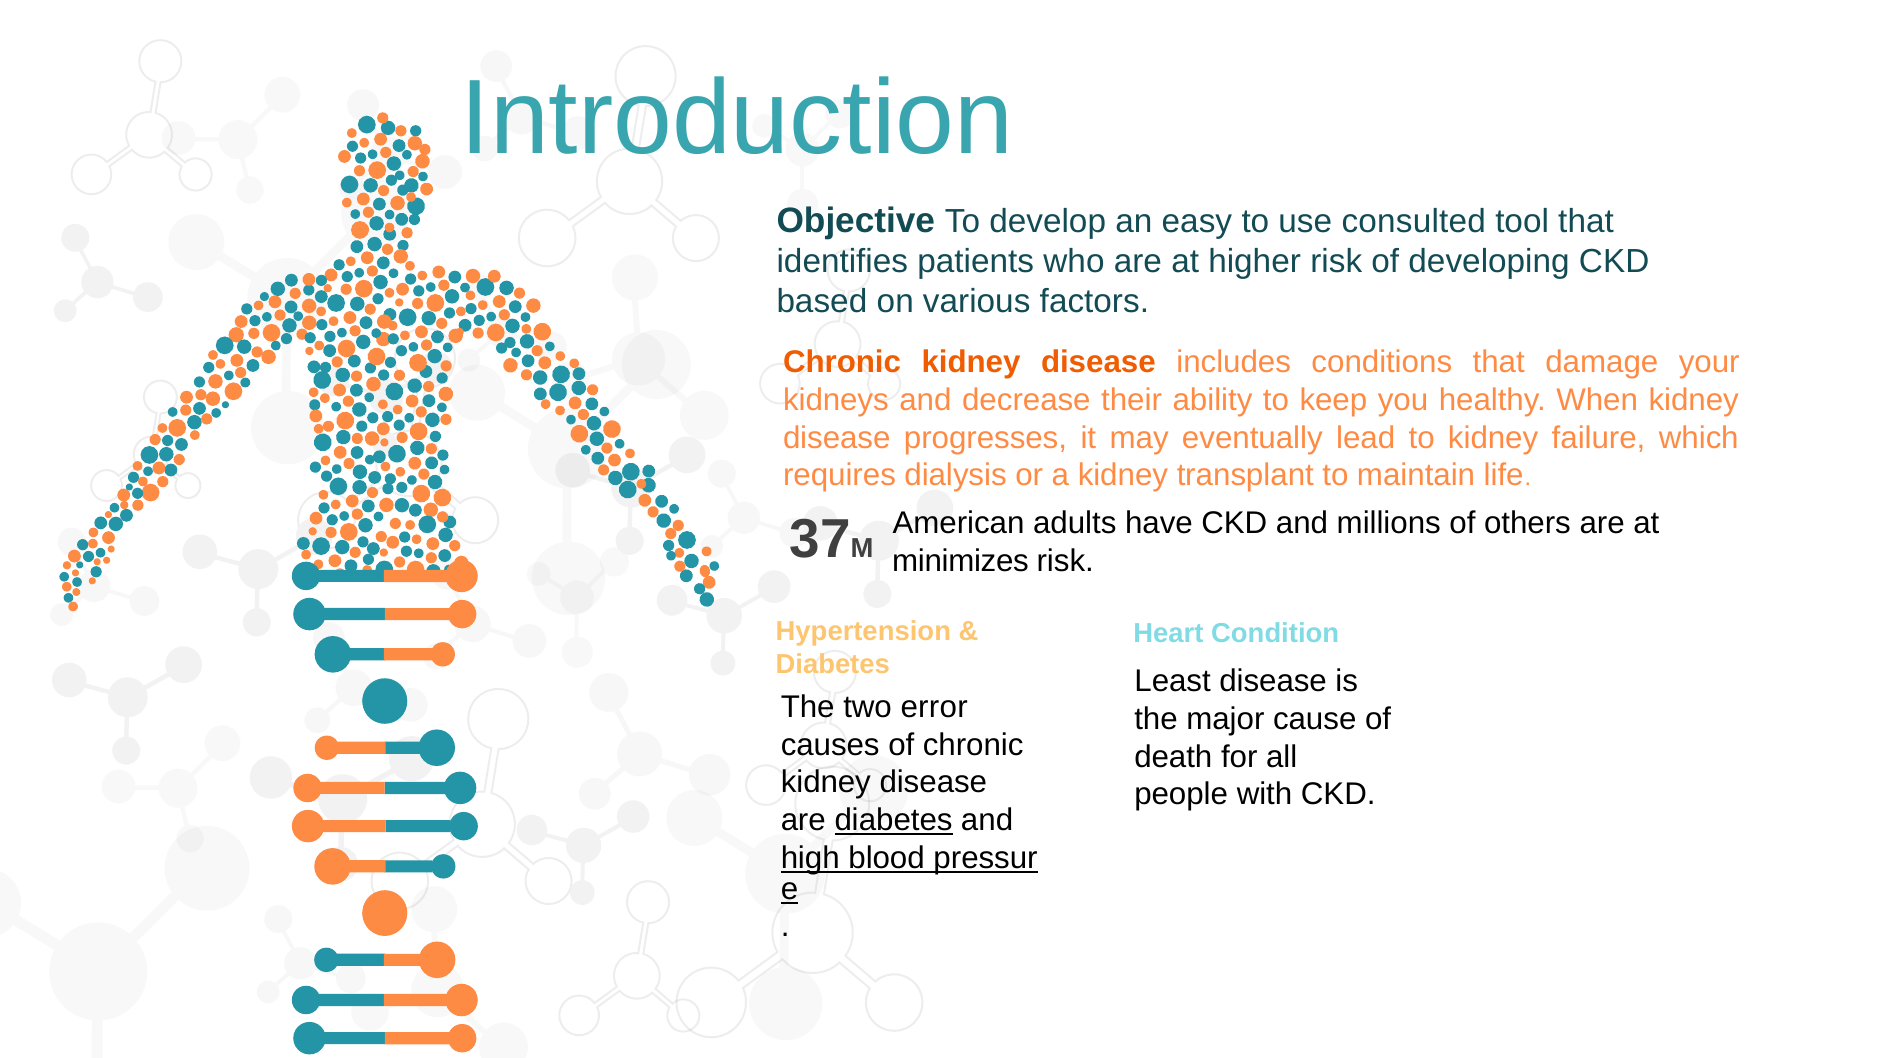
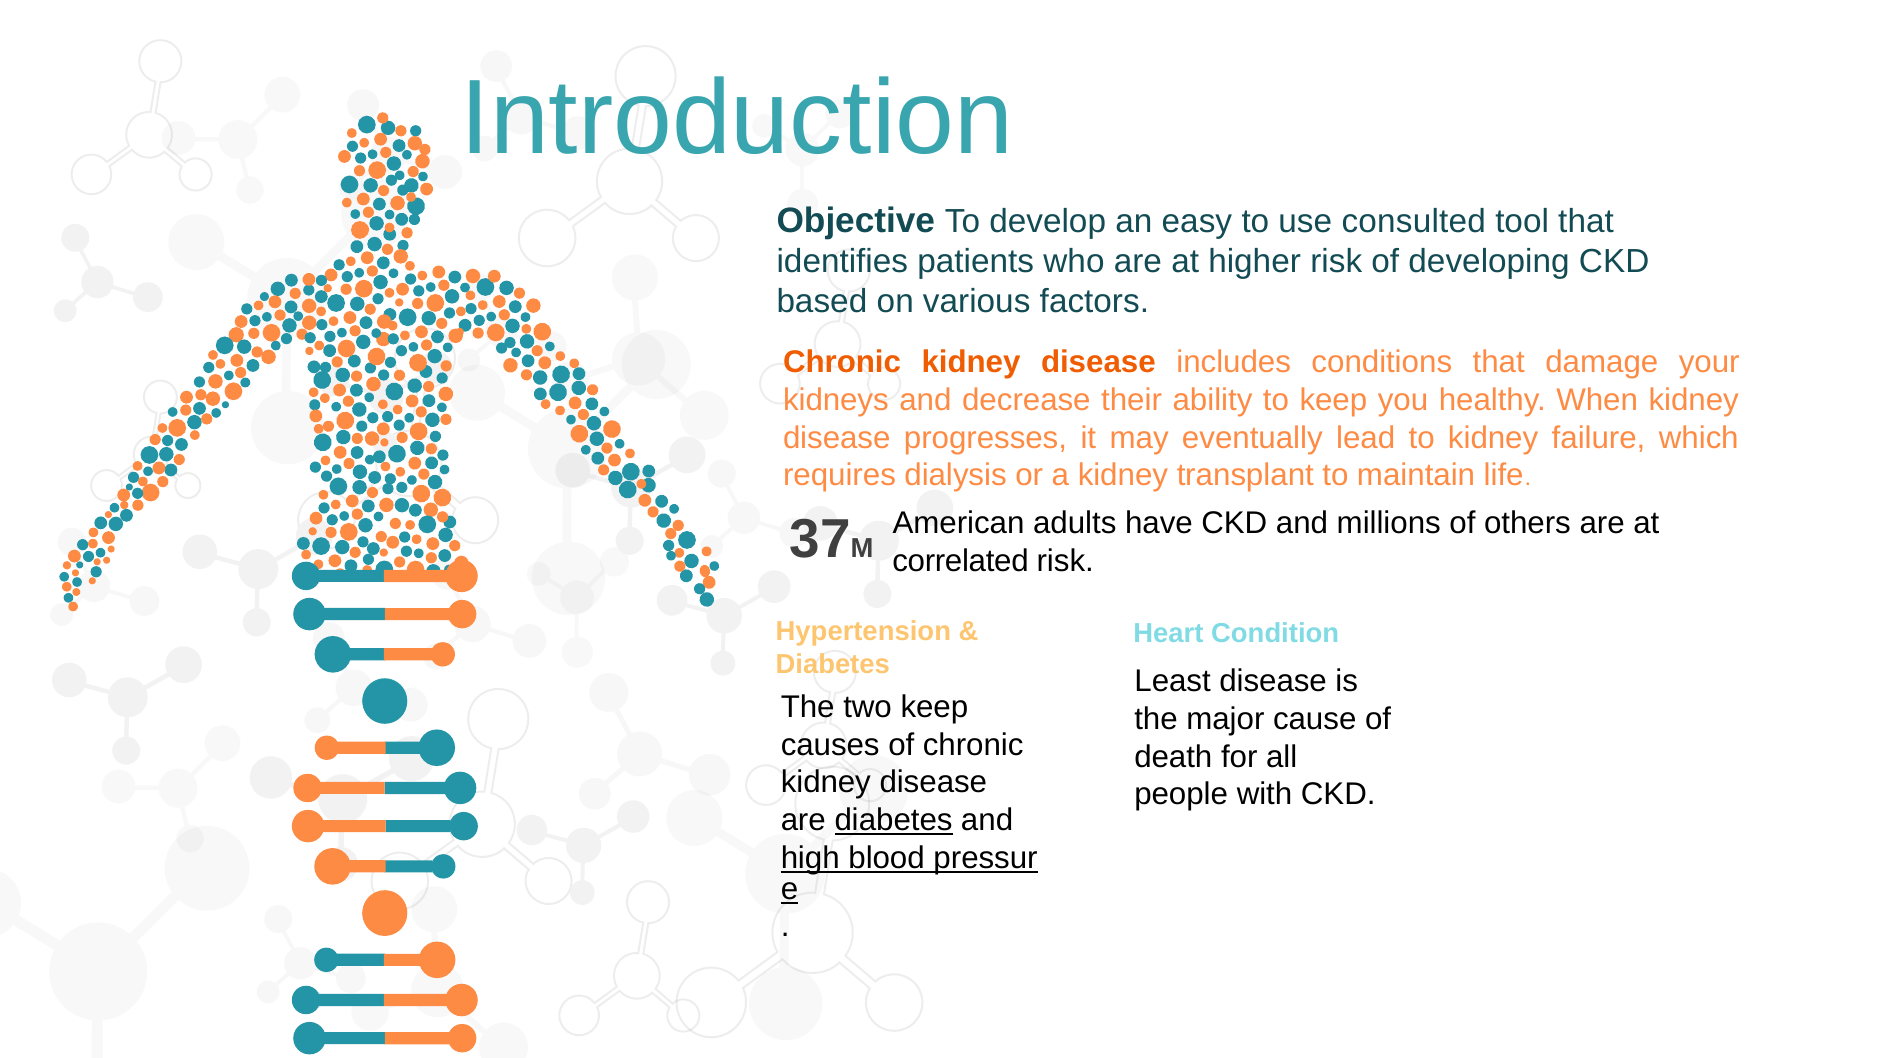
minimizes: minimizes -> correlated
two error: error -> keep
